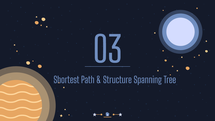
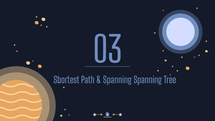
Structure at (117, 80): Structure -> Spanning
